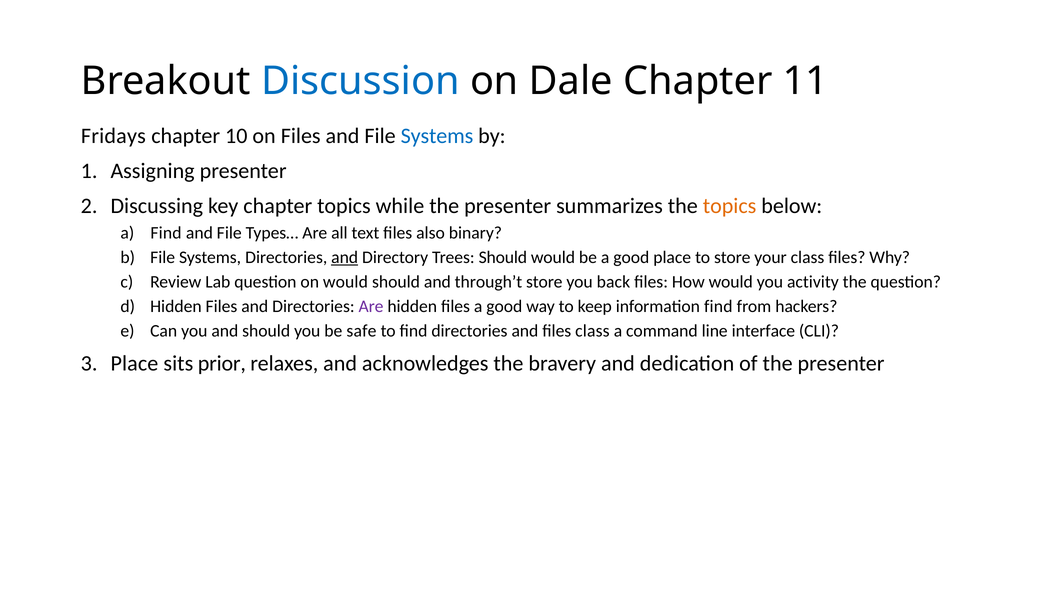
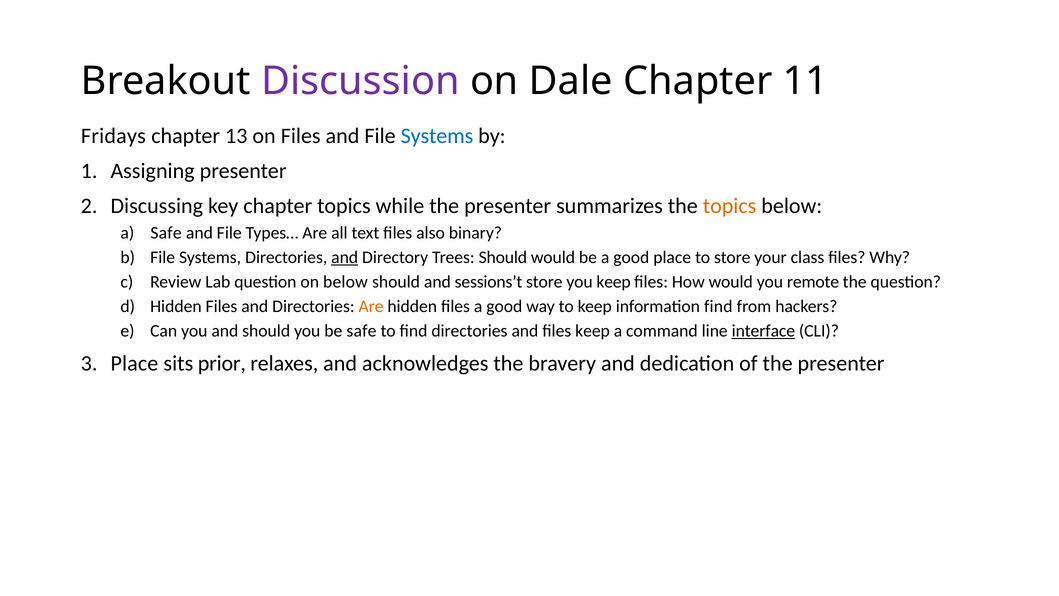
Discussion colour: blue -> purple
10: 10 -> 13
a Find: Find -> Safe
on would: would -> below
through’t: through’t -> sessions’t
you back: back -> keep
activity: activity -> remote
Are at (371, 306) colour: purple -> orange
files class: class -> keep
interface underline: none -> present
